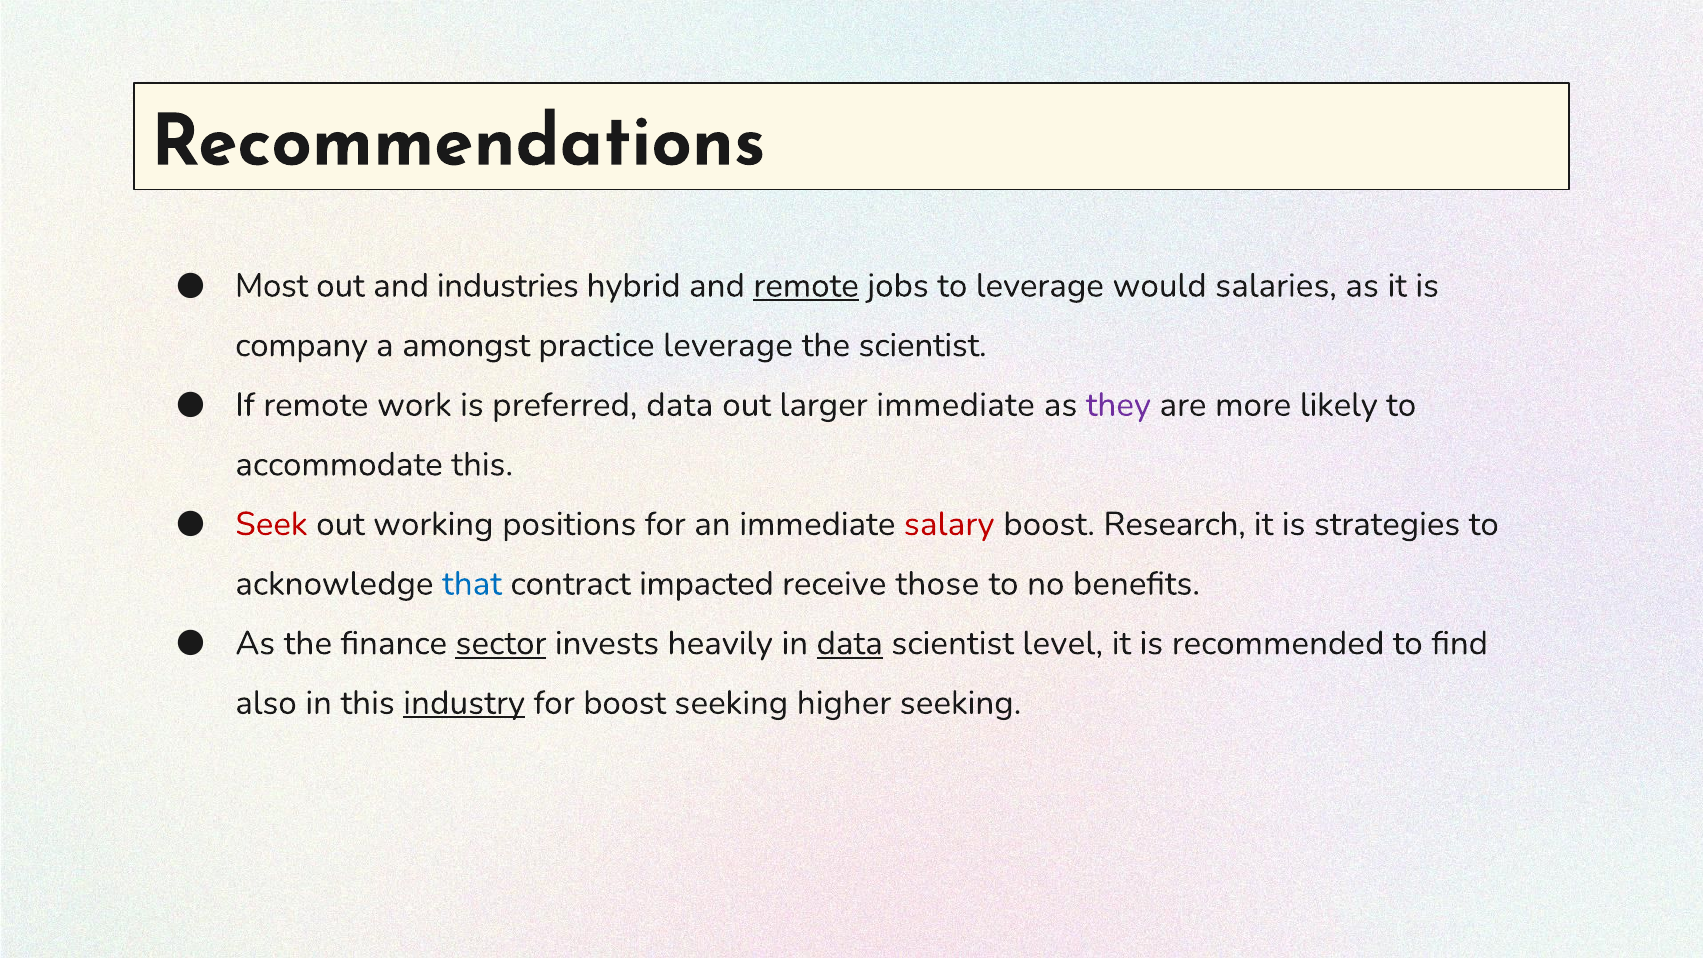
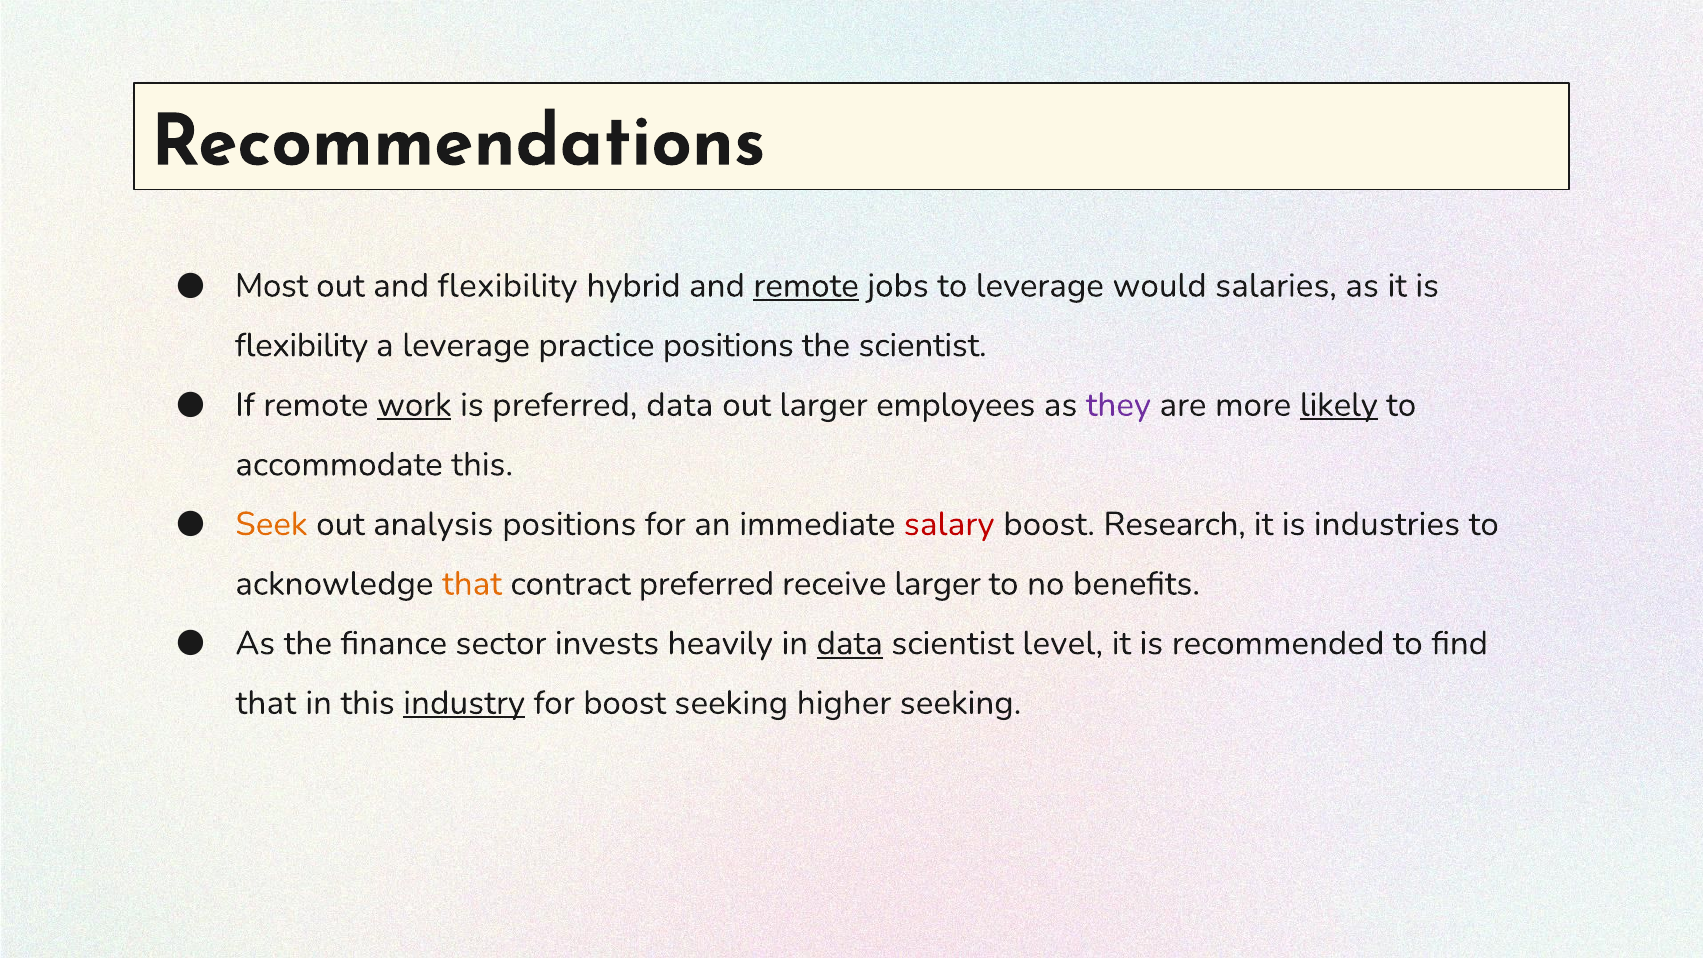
and industries: industries -> flexibility
company at (302, 345): company -> flexibility
a amongst: amongst -> leverage
practice leverage: leverage -> positions
work underline: none -> present
larger immediate: immediate -> employees
likely underline: none -> present
Seek colour: red -> orange
working: working -> analysis
strategies: strategies -> industries
that at (472, 584) colour: blue -> orange
contract impacted: impacted -> preferred
receive those: those -> larger
sector underline: present -> none
also at (266, 703): also -> that
